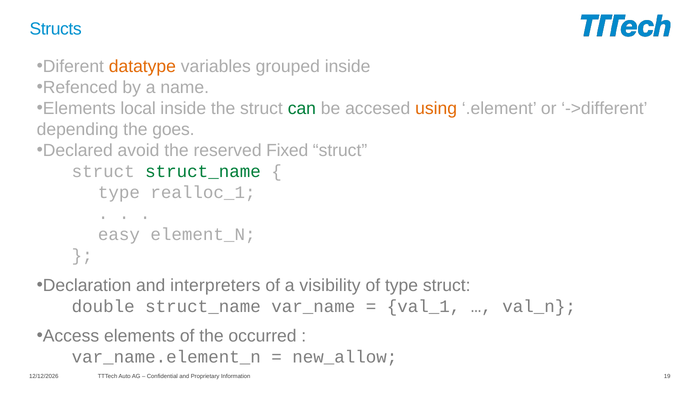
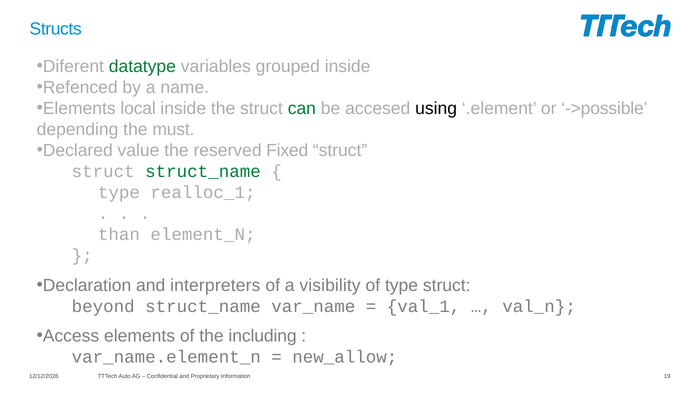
datatype colour: orange -> green
using colour: orange -> black
->different: ->different -> ->possible
goes: goes -> must
avoid: avoid -> value
easy: easy -> than
double: double -> beyond
occurred: occurred -> including
